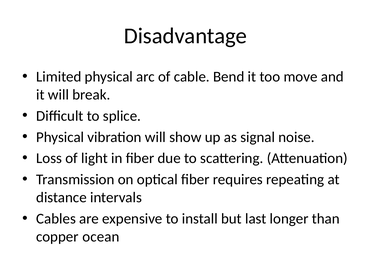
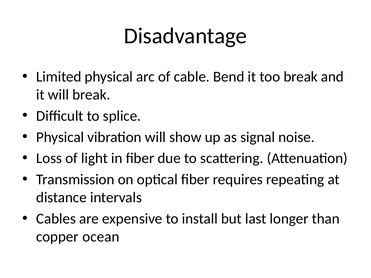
too move: move -> break
